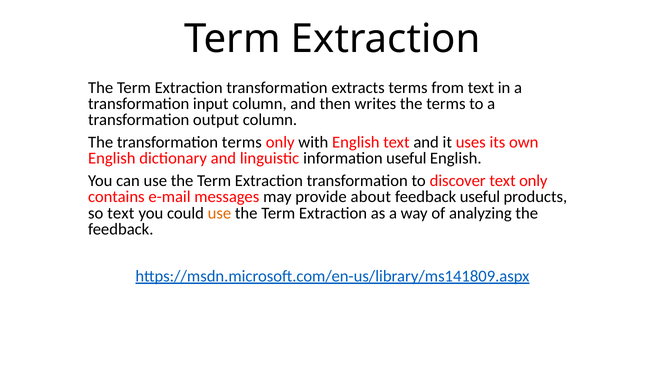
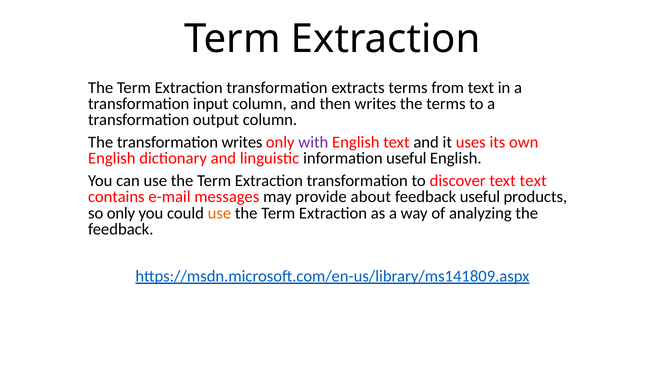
transformation terms: terms -> writes
with colour: black -> purple
text only: only -> text
so text: text -> only
